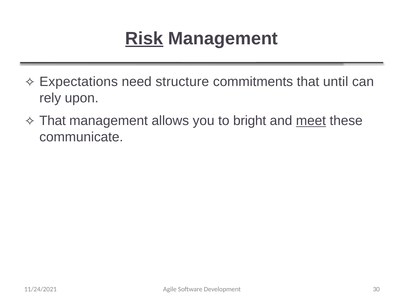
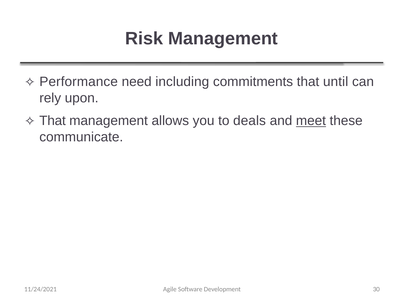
Risk underline: present -> none
Expectations: Expectations -> Performance
structure: structure -> including
bright: bright -> deals
